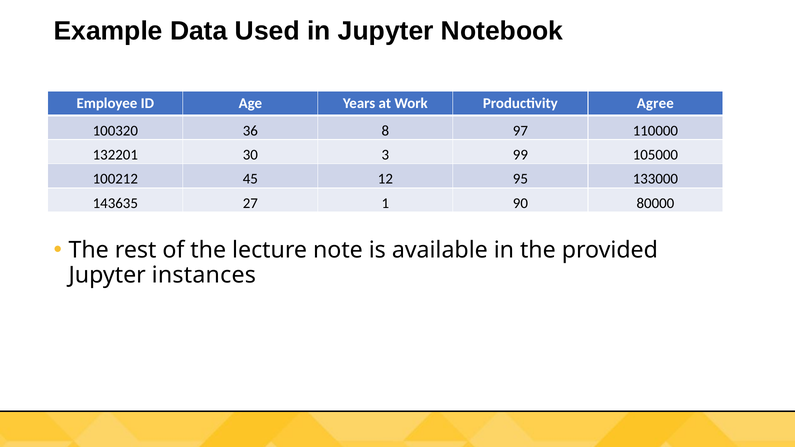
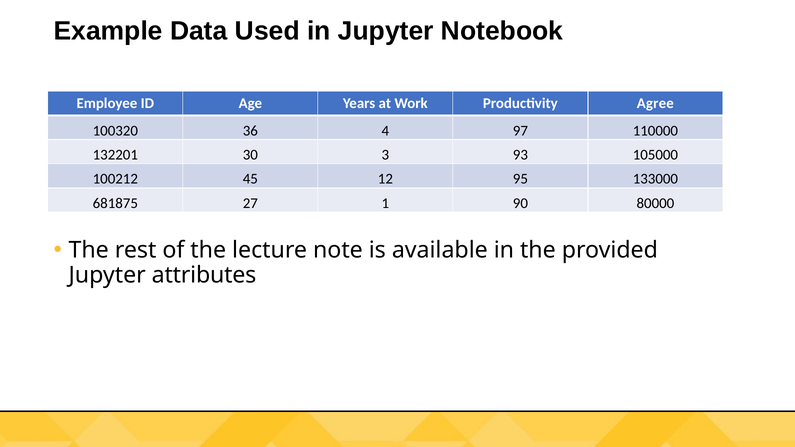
8: 8 -> 4
99: 99 -> 93
143635: 143635 -> 681875
instances: instances -> attributes
